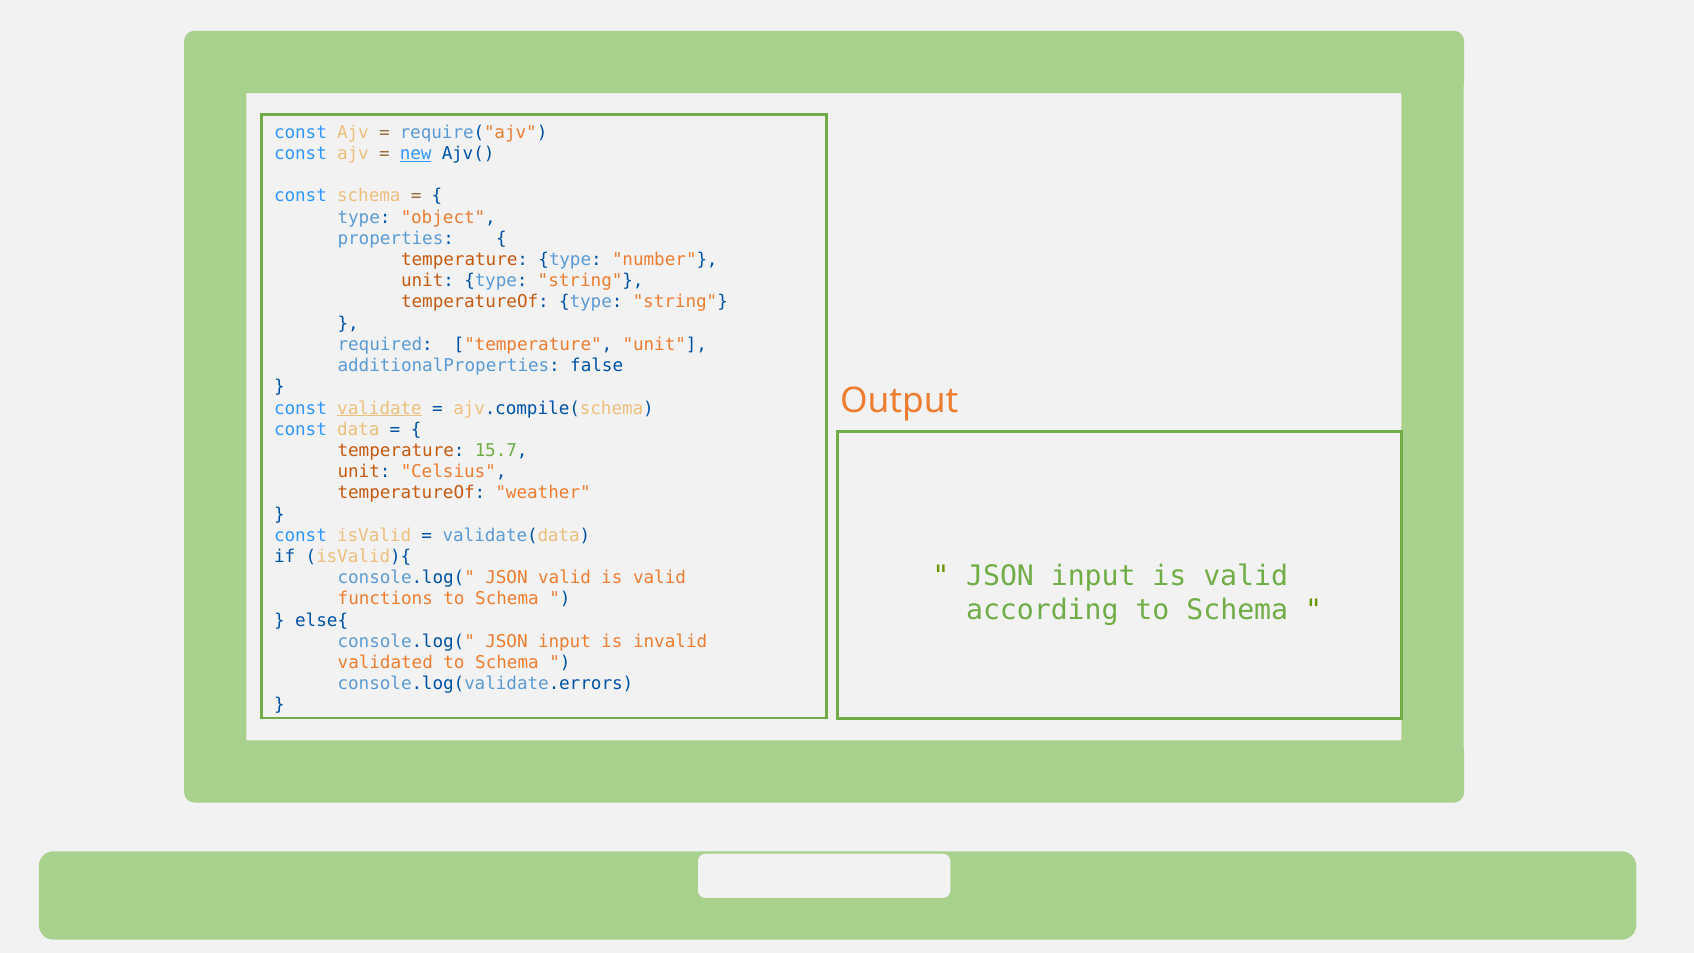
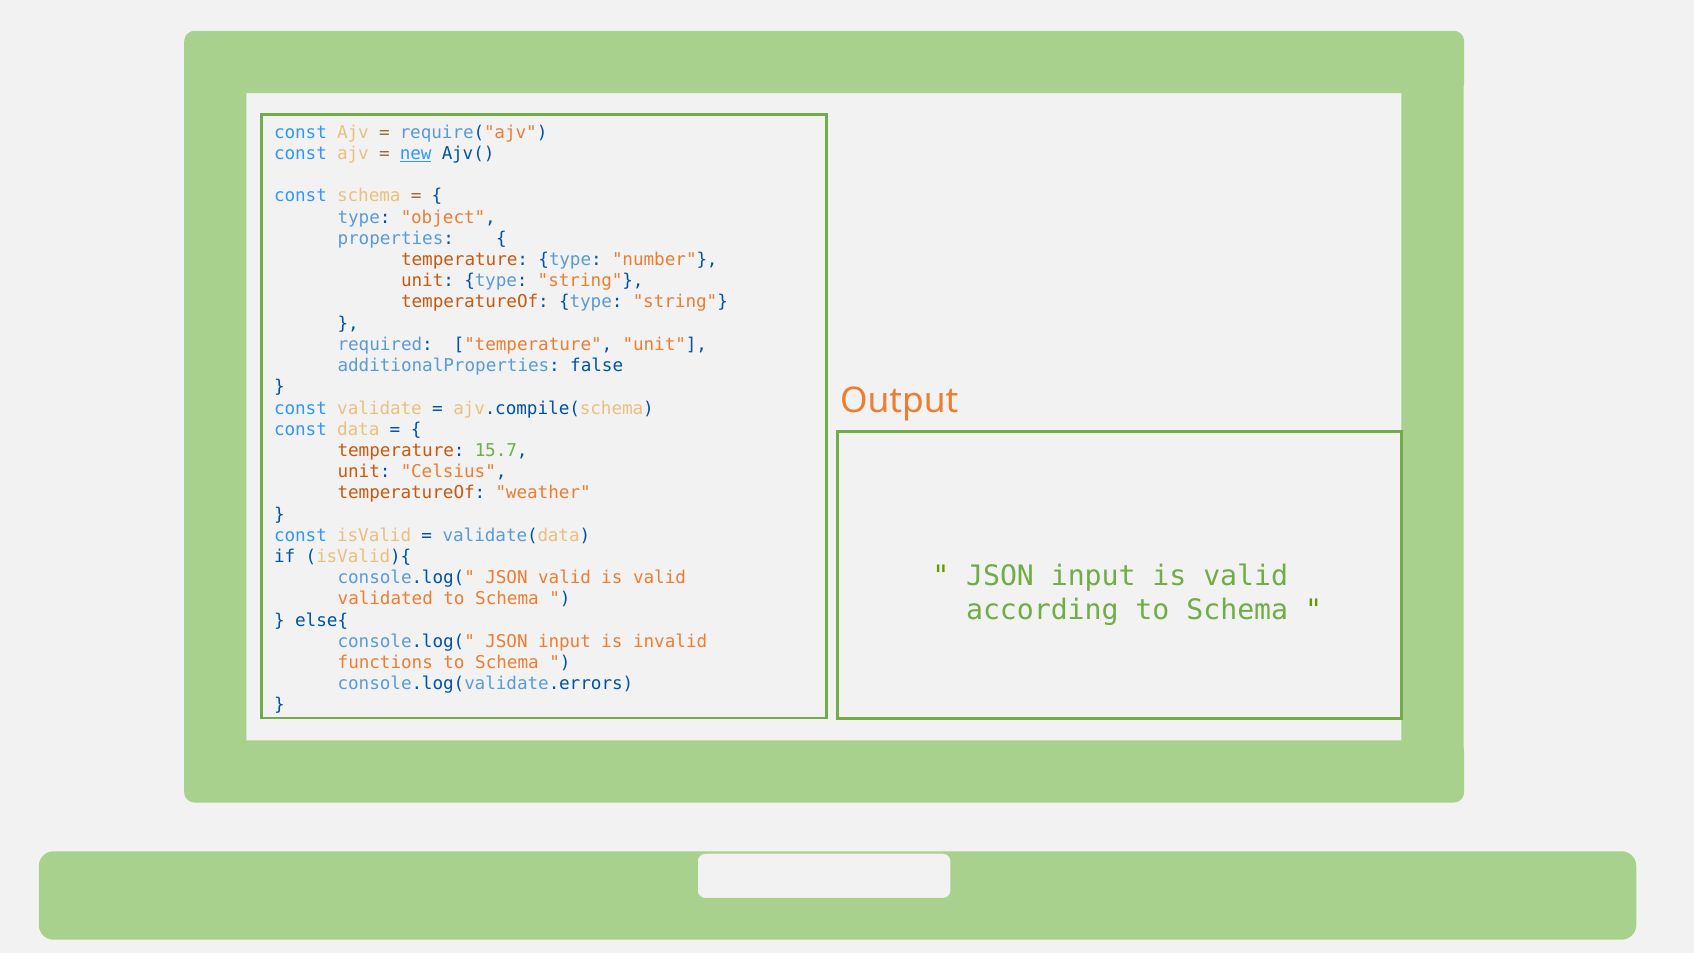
validate underline: present -> none
functions: functions -> validated
validated: validated -> functions
